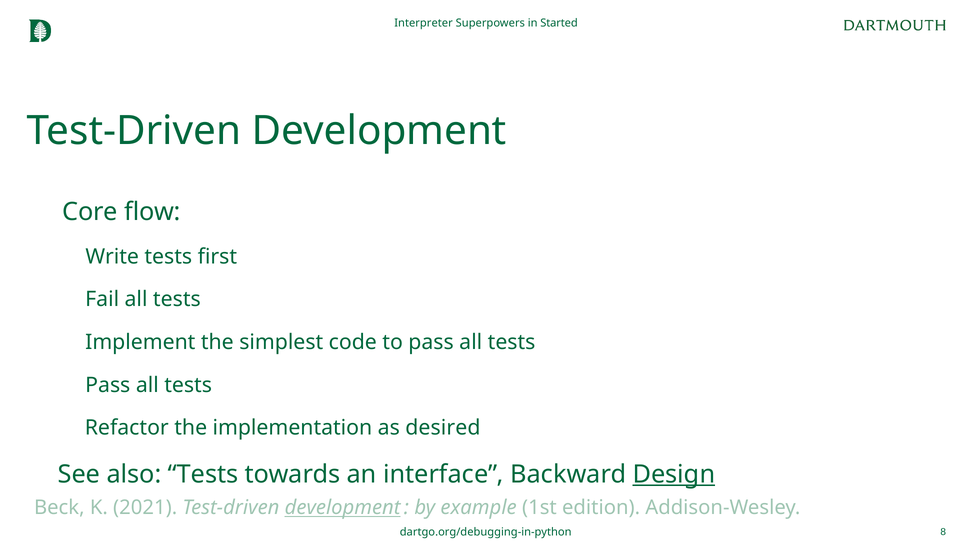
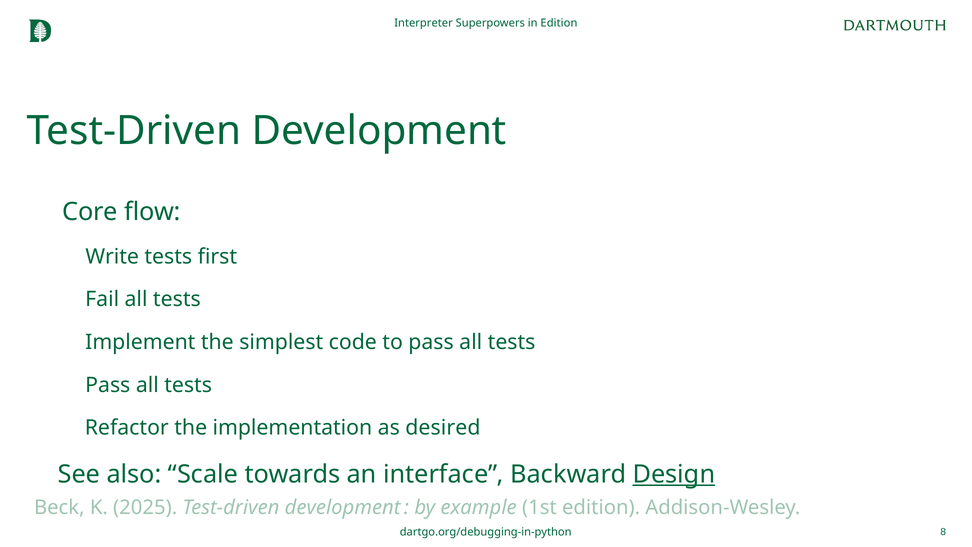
in Started: Started -> Edition
also Tests: Tests -> Scale
2021: 2021 -> 2025
development at (343, 508) underline: present -> none
